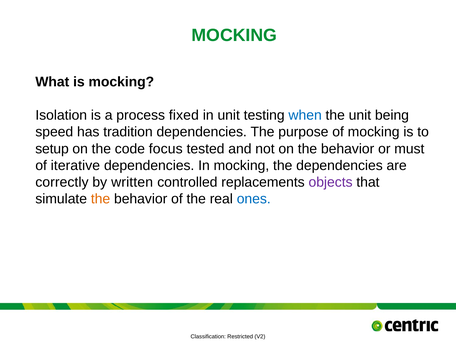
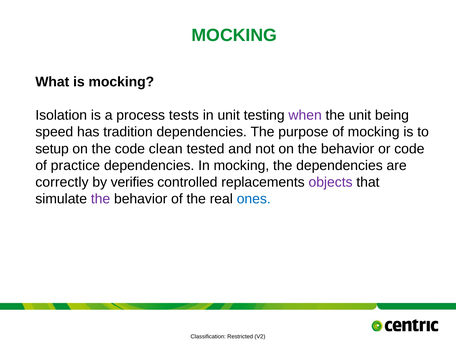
fixed: fixed -> tests
when colour: blue -> purple
focus: focus -> clean
or must: must -> code
iterative: iterative -> practice
written: written -> verifies
the at (101, 199) colour: orange -> purple
